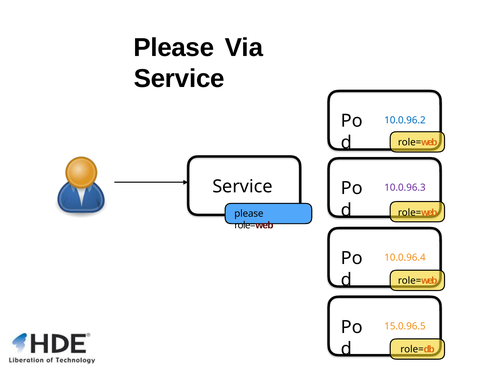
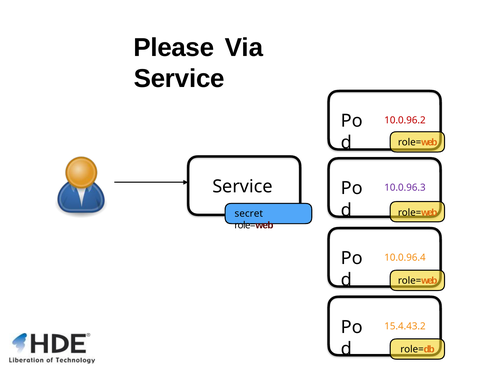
10.0.96.2 colour: blue -> red
please at (249, 214): please -> secret
15.0.96.5: 15.0.96.5 -> 15.4.43.2
